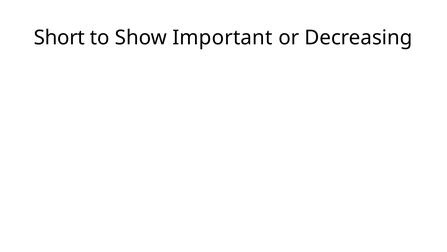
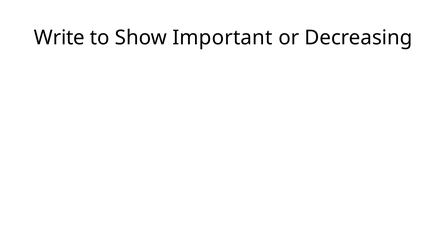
Short: Short -> Write
